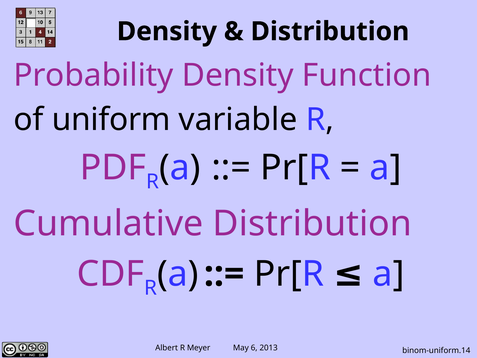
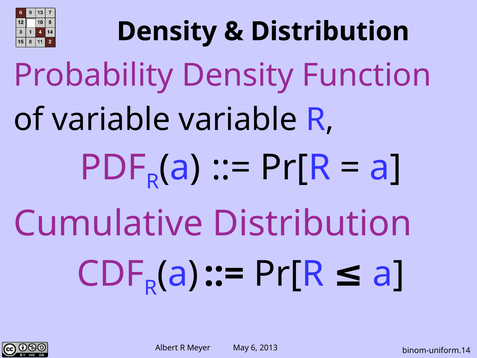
of uniform: uniform -> variable
